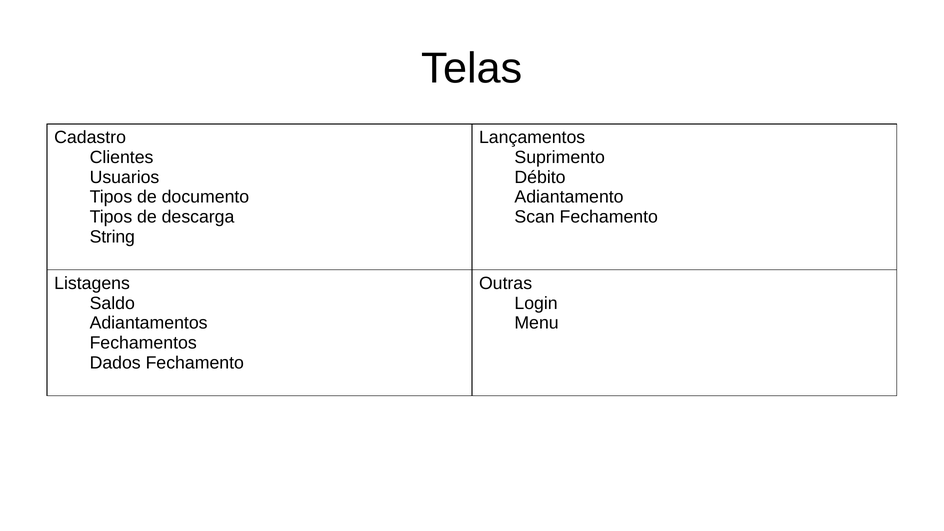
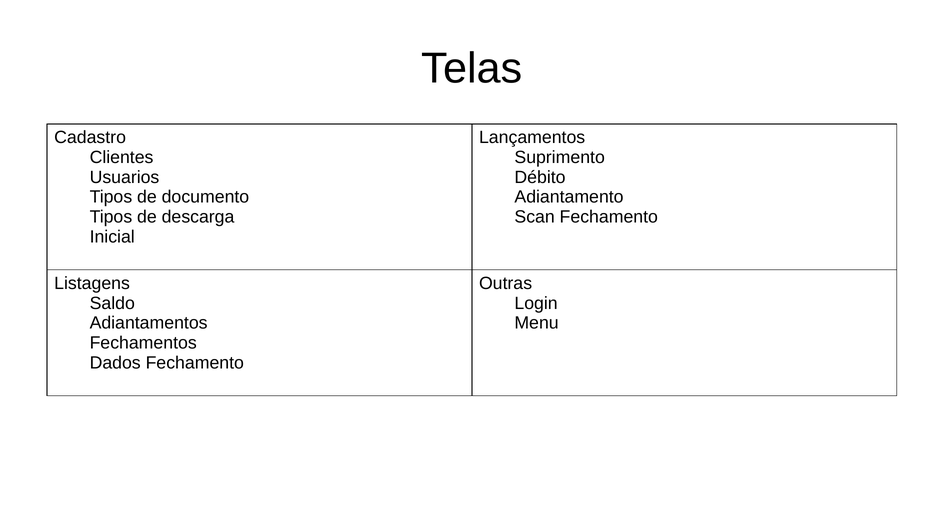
String: String -> Inicial
